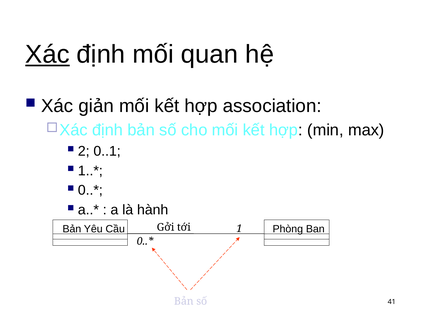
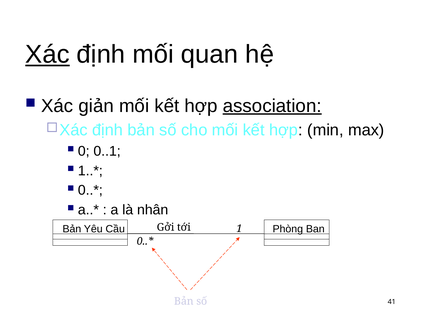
association underline: none -> present
2: 2 -> 0
hành: hành -> nhân
